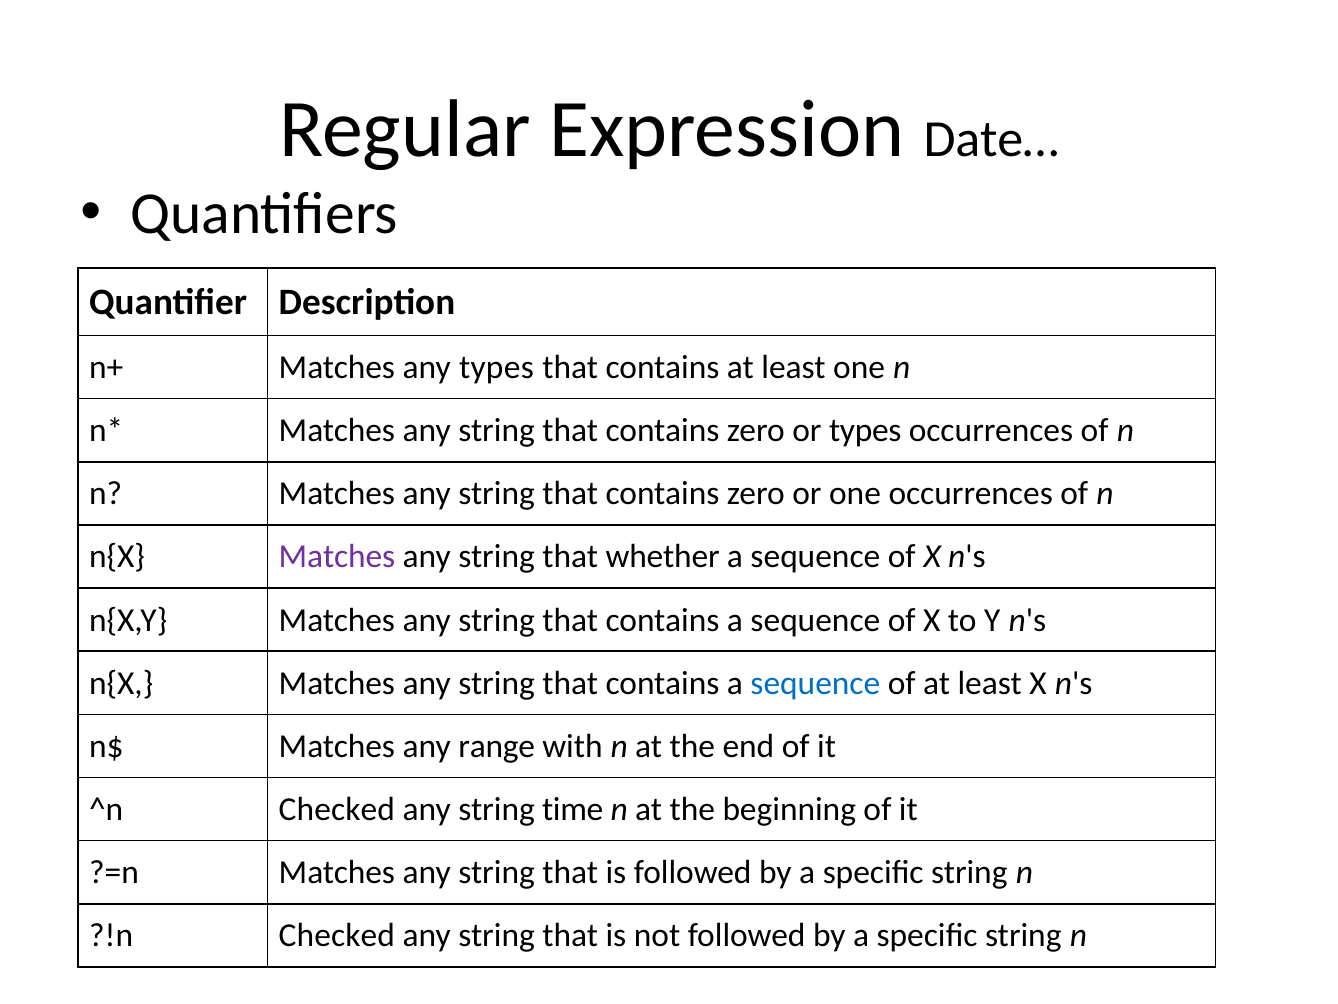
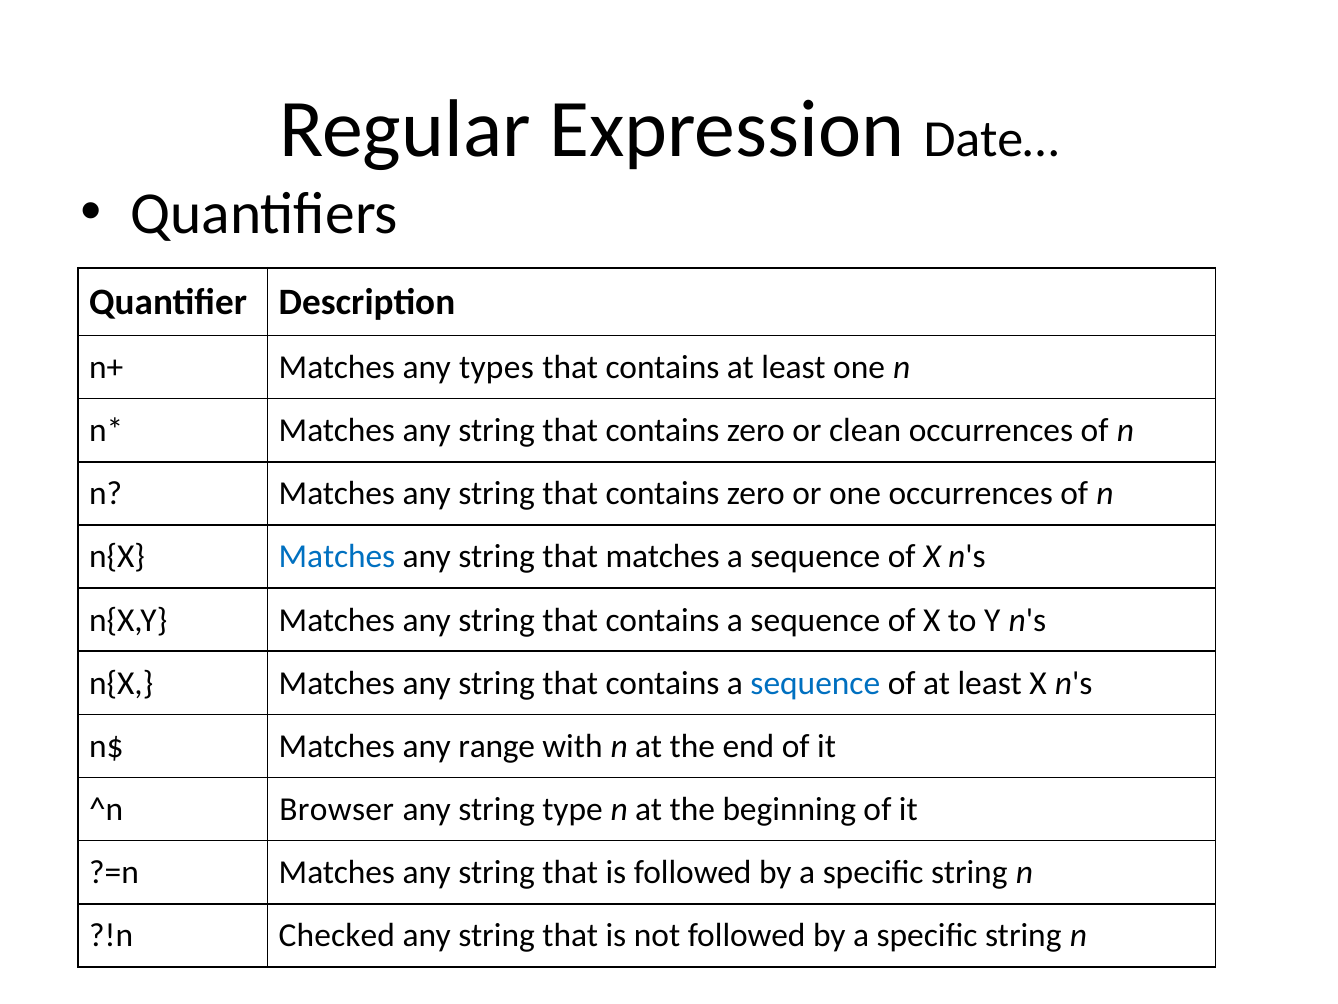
or types: types -> clean
Matches at (337, 557) colour: purple -> blue
that whether: whether -> matches
^n Checked: Checked -> Browser
time: time -> type
